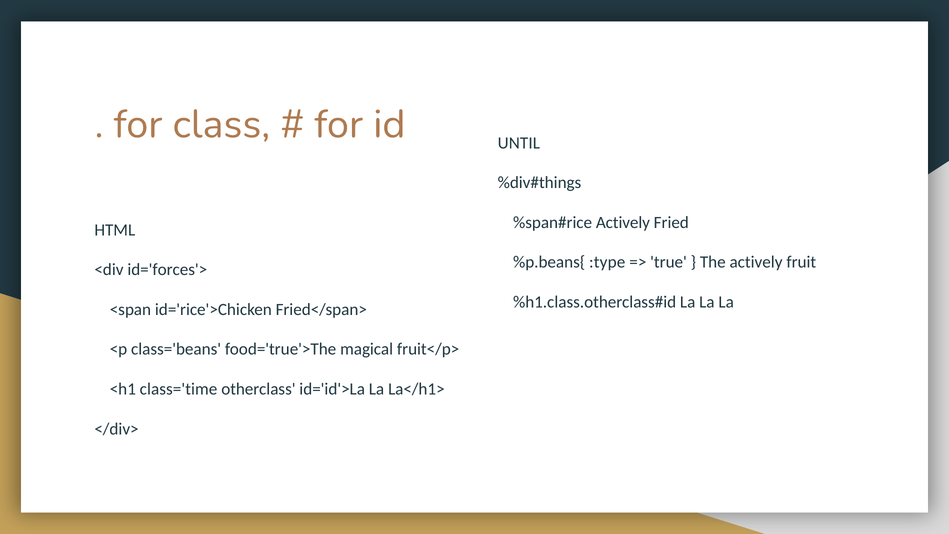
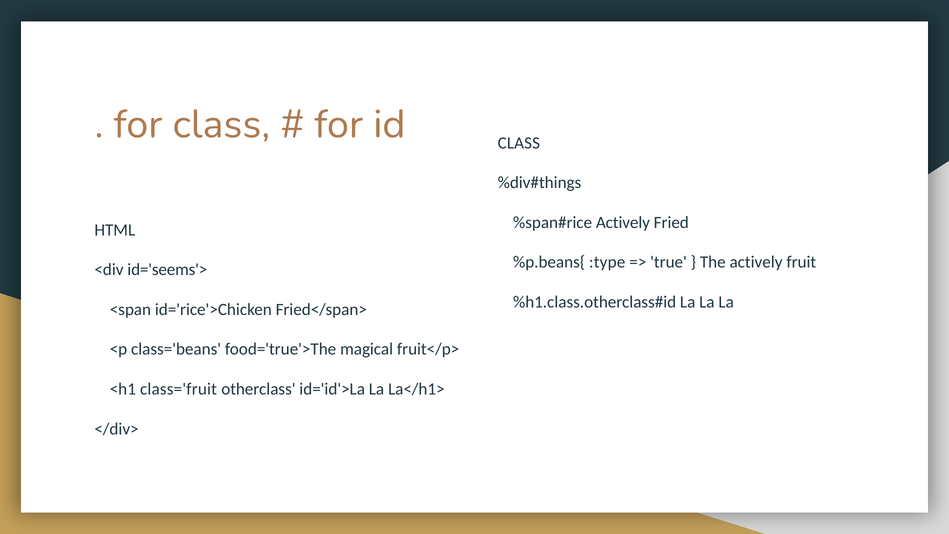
UNTIL at (519, 143): UNTIL -> CLASS
id='forces'>: id='forces'> -> id='seems'>
class='time: class='time -> class='fruit
